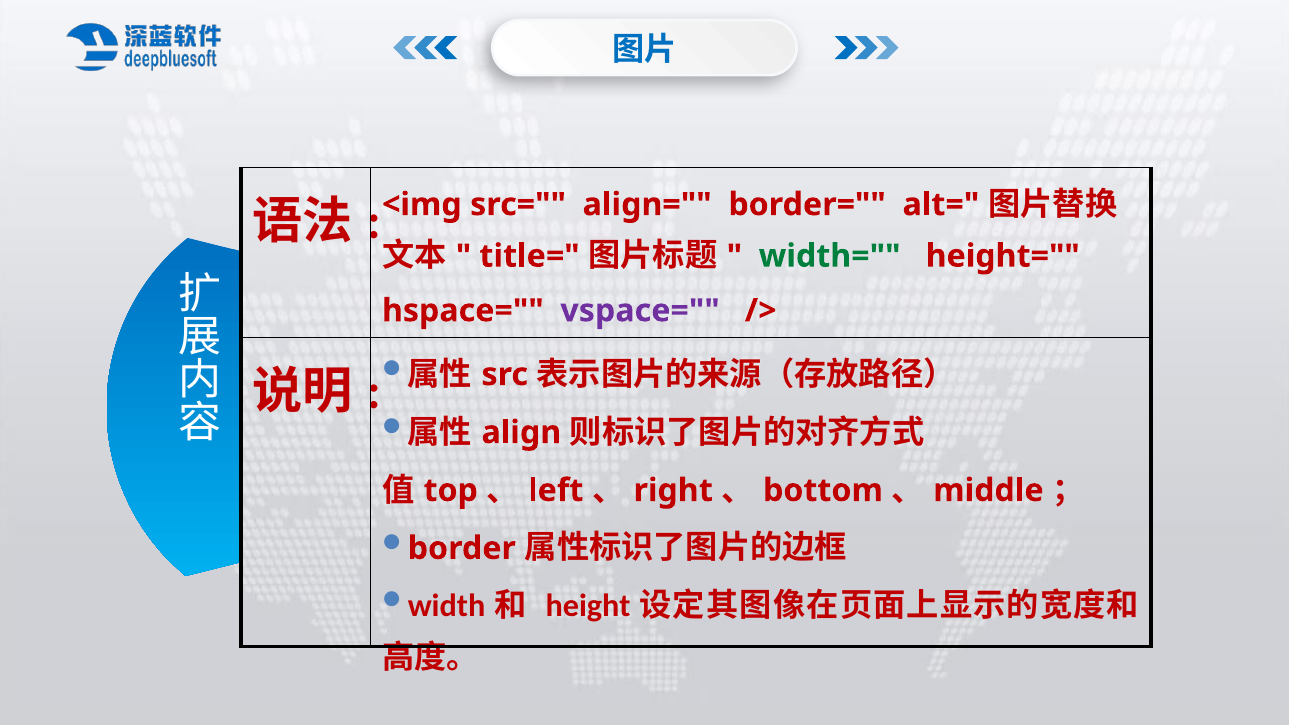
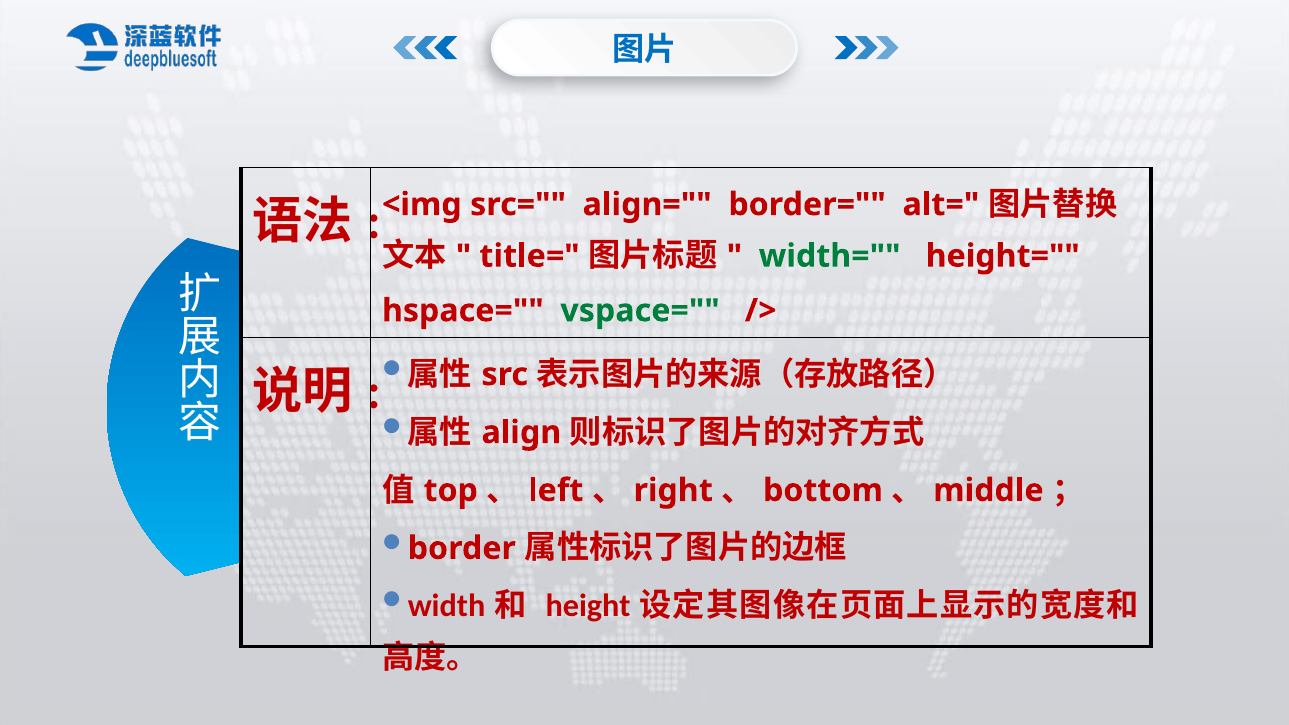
vspace= colour: purple -> green
